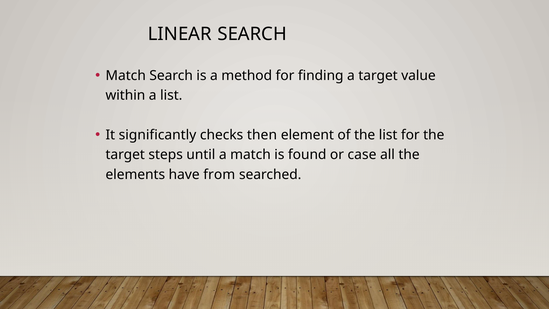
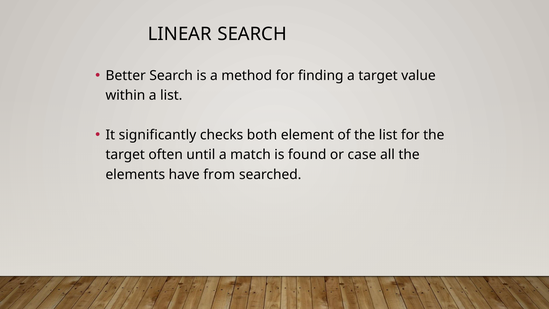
Match at (126, 76): Match -> Better
then: then -> both
steps: steps -> often
